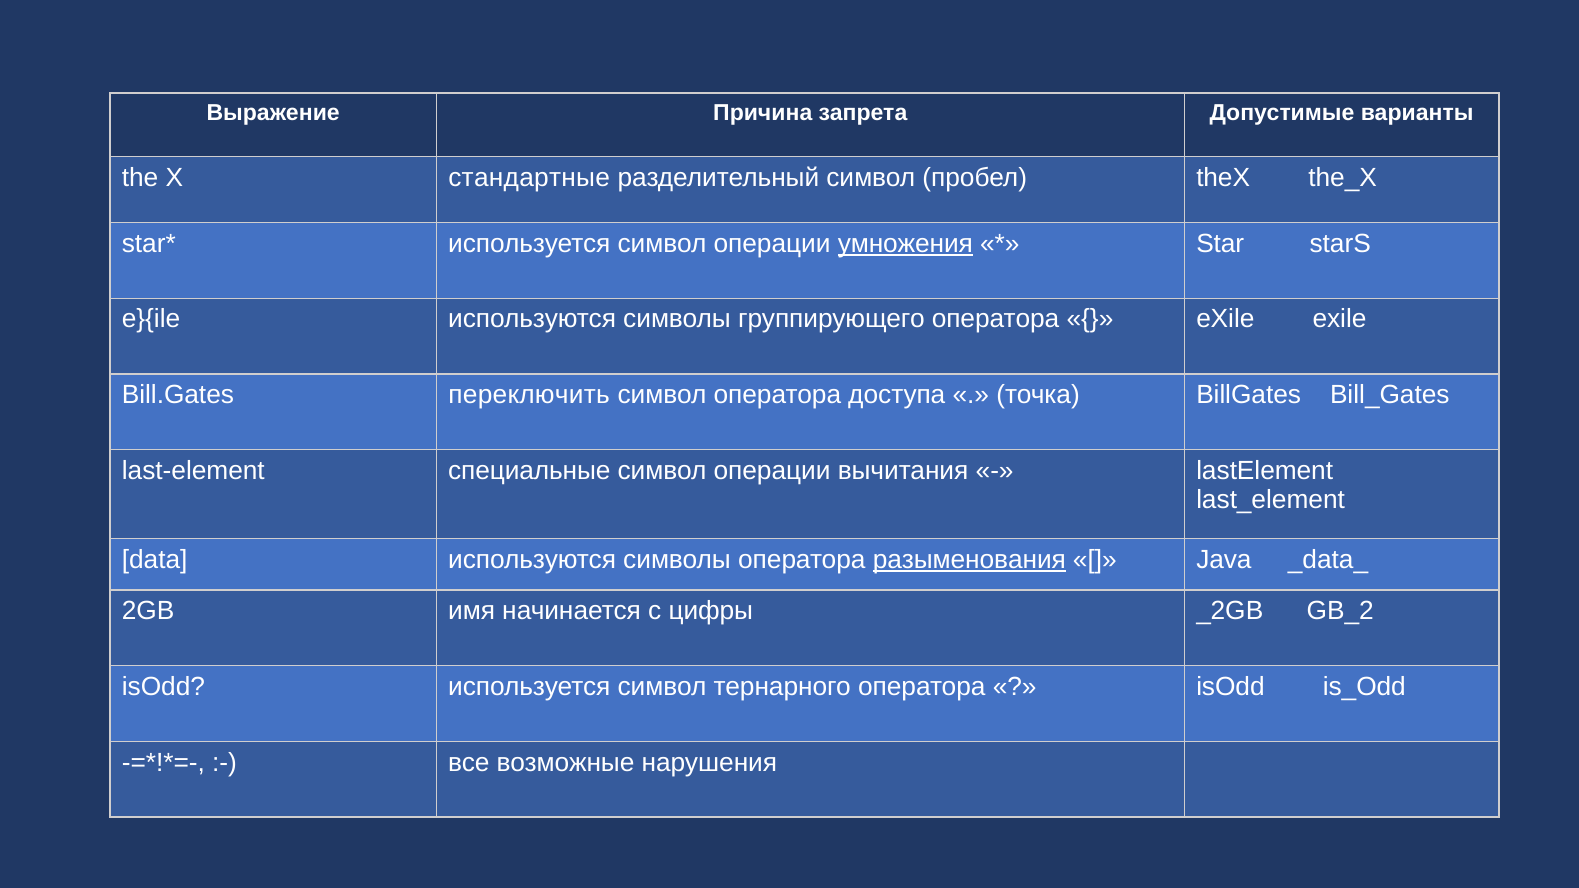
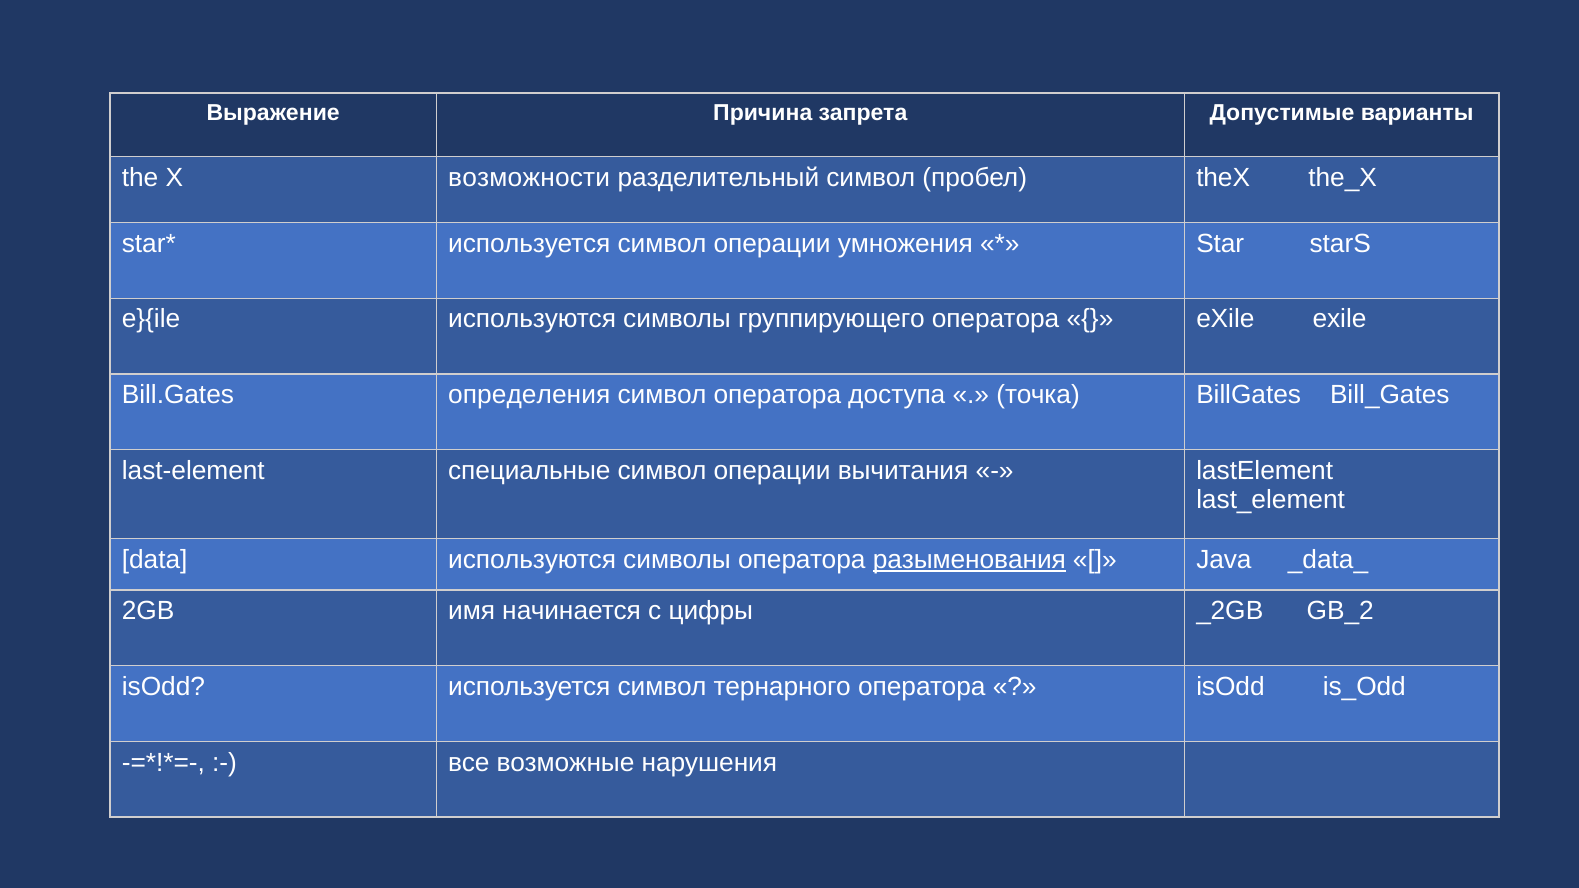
стандартные: стандартные -> возможности
умножения underline: present -> none
переключить: переключить -> определения
